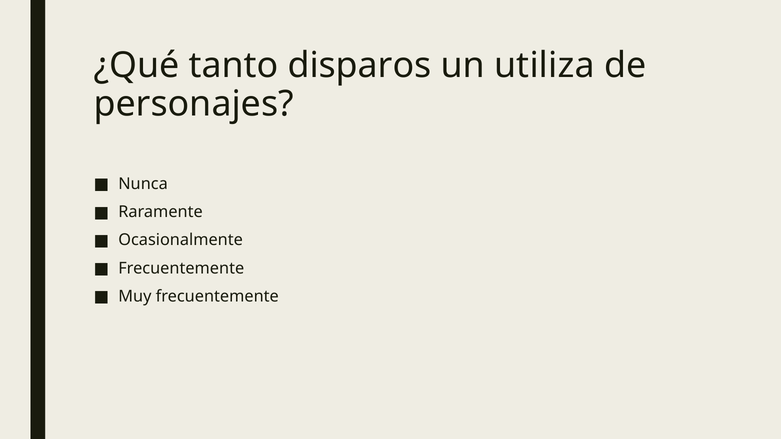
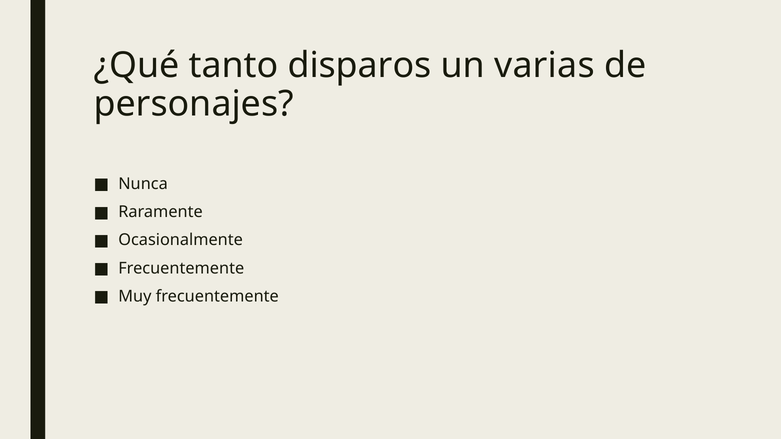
utiliza: utiliza -> varias
